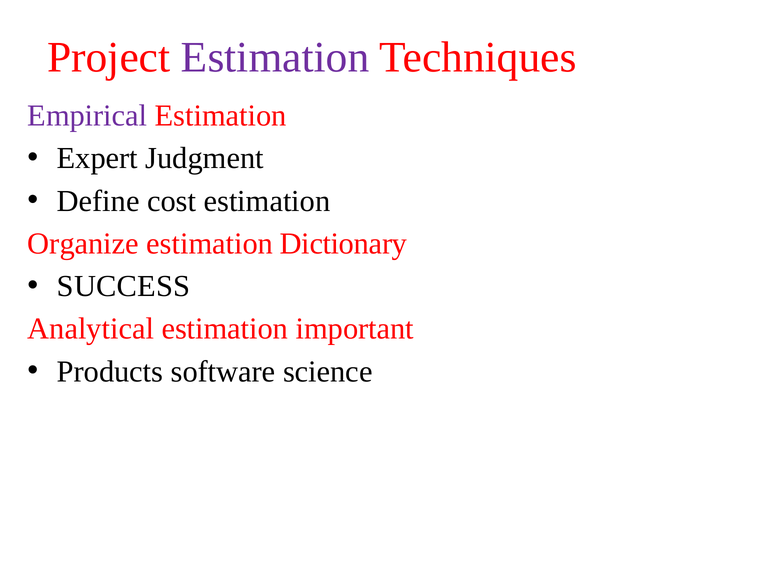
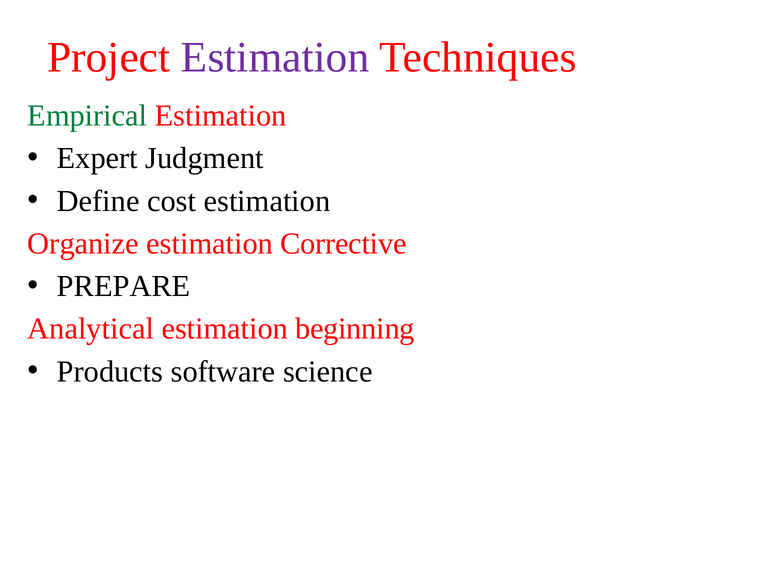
Empirical colour: purple -> green
Dictionary: Dictionary -> Corrective
SUCCESS: SUCCESS -> PREPARE
important: important -> beginning
